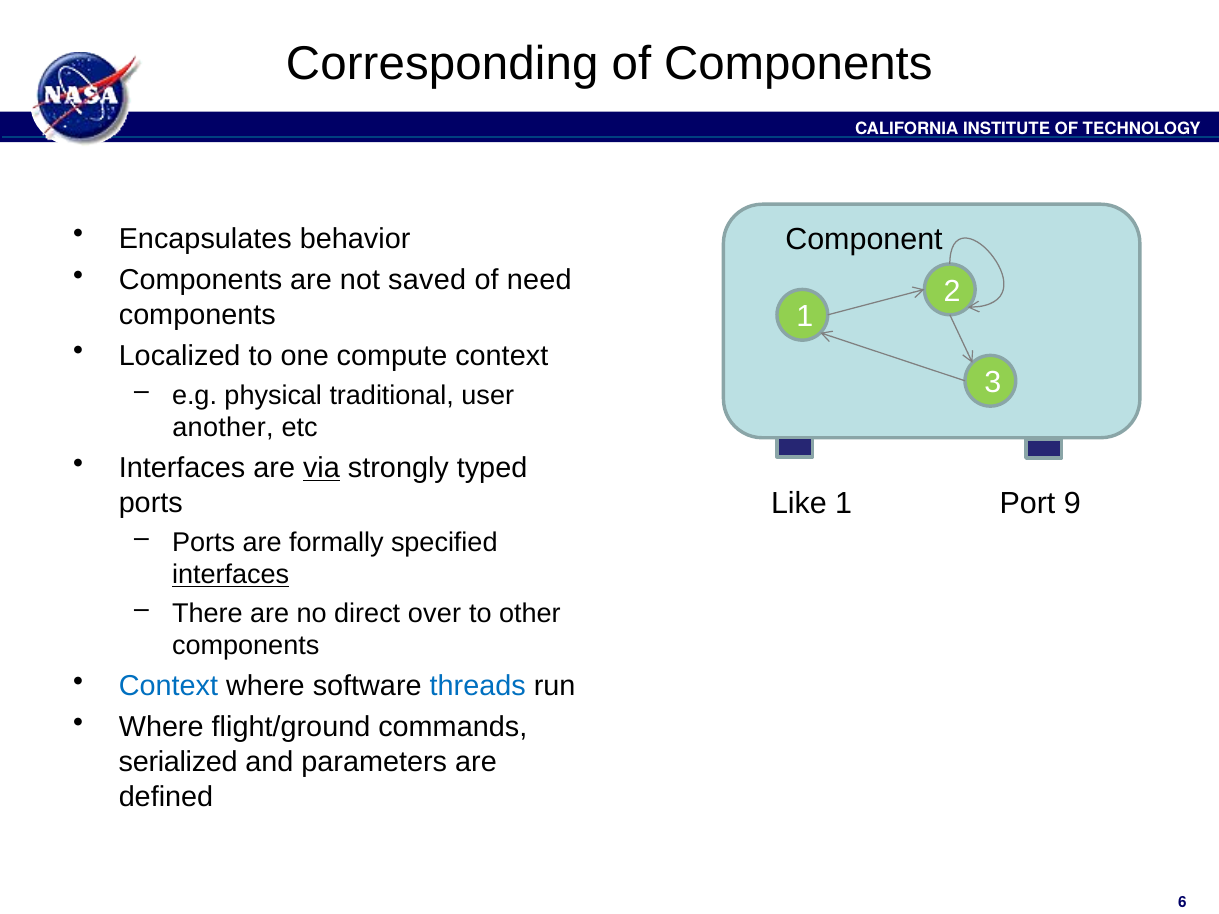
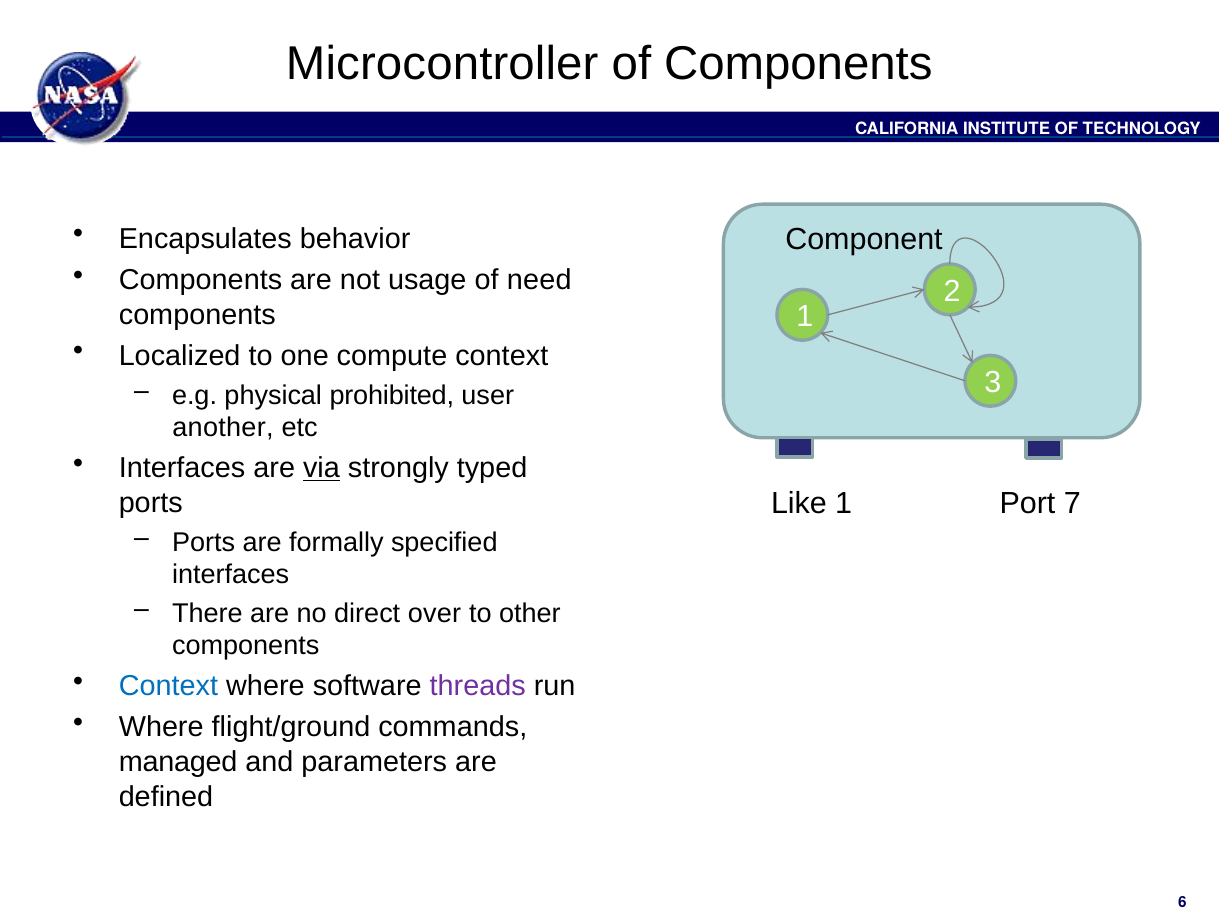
Corresponding: Corresponding -> Microcontroller
saved: saved -> usage
traditional: traditional -> prohibited
9: 9 -> 7
interfaces at (231, 575) underline: present -> none
threads colour: blue -> purple
serialized: serialized -> managed
